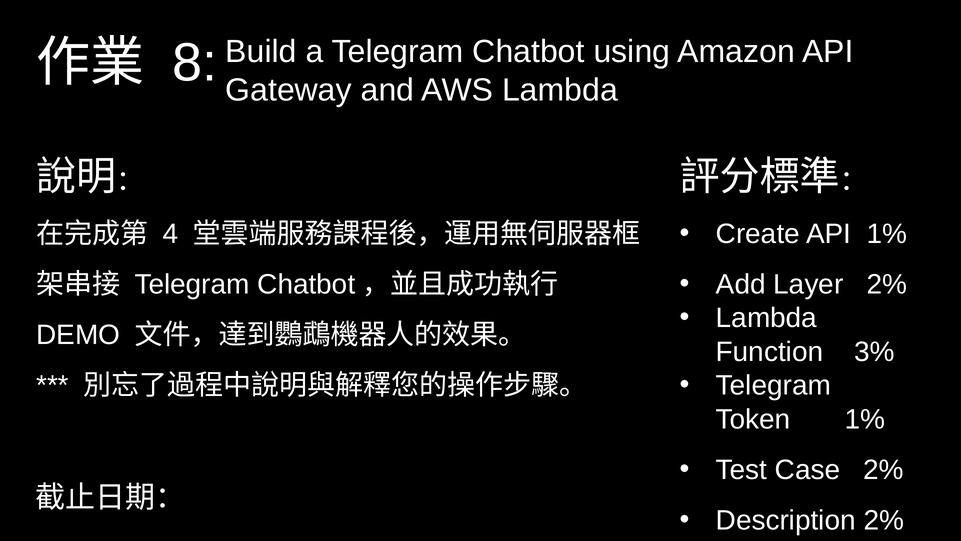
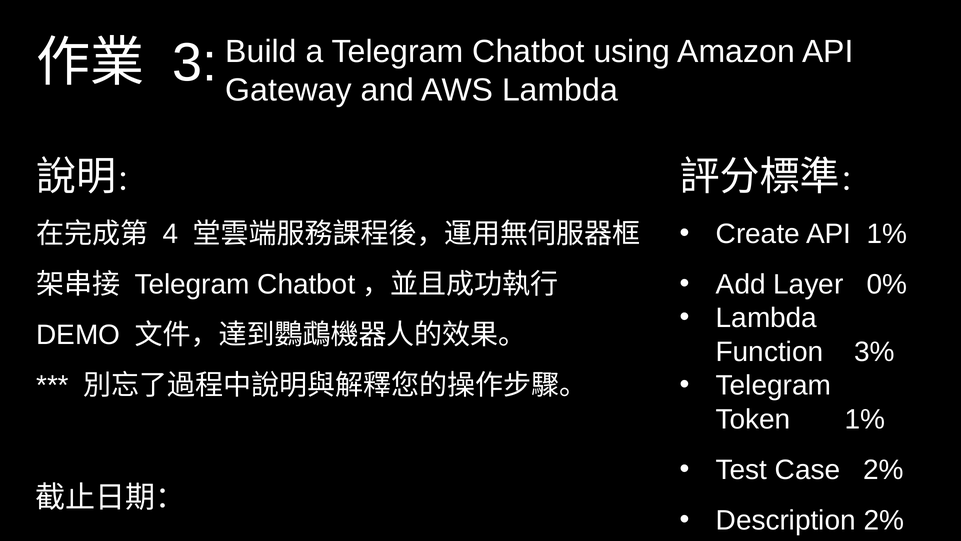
8: 8 -> 3
Layer 2%: 2% -> 0%
